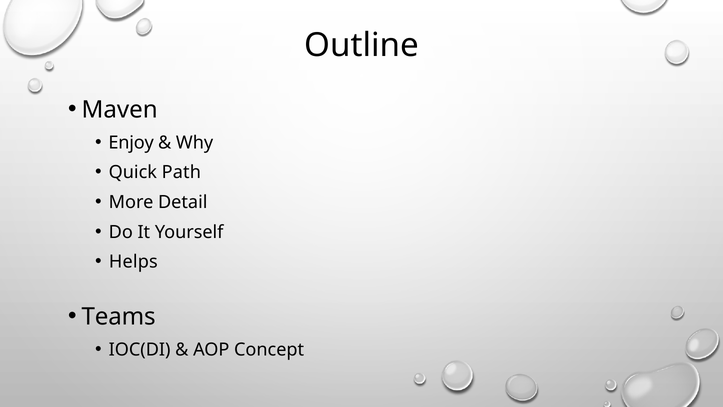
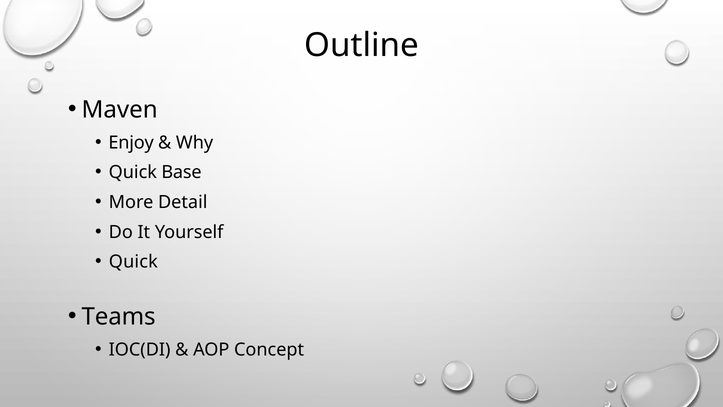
Path: Path -> Base
Helps at (133, 262): Helps -> Quick
